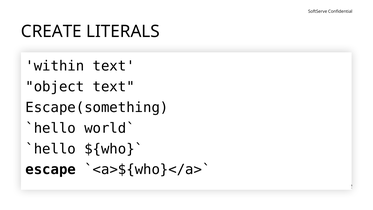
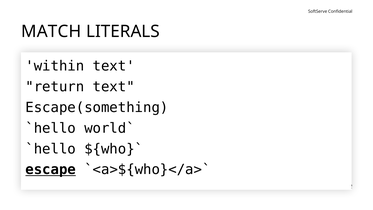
CREATE: CREATE -> MATCH
object: object -> return
escape underline: none -> present
